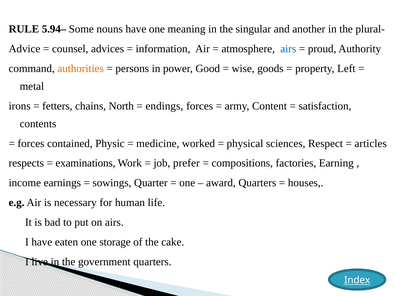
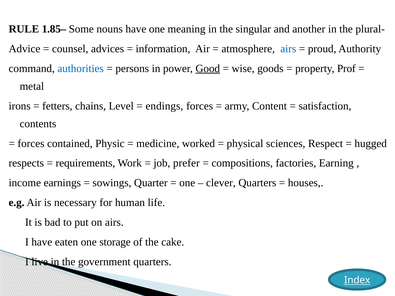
5.94–: 5.94– -> 1.85–
authorities colour: orange -> blue
Good underline: none -> present
Left: Left -> Prof
North: North -> Level
articles: articles -> hugged
examinations: examinations -> requirements
award: award -> clever
